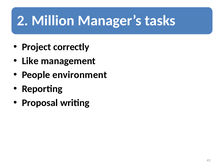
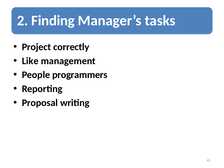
Million: Million -> Finding
environment: environment -> programmers
